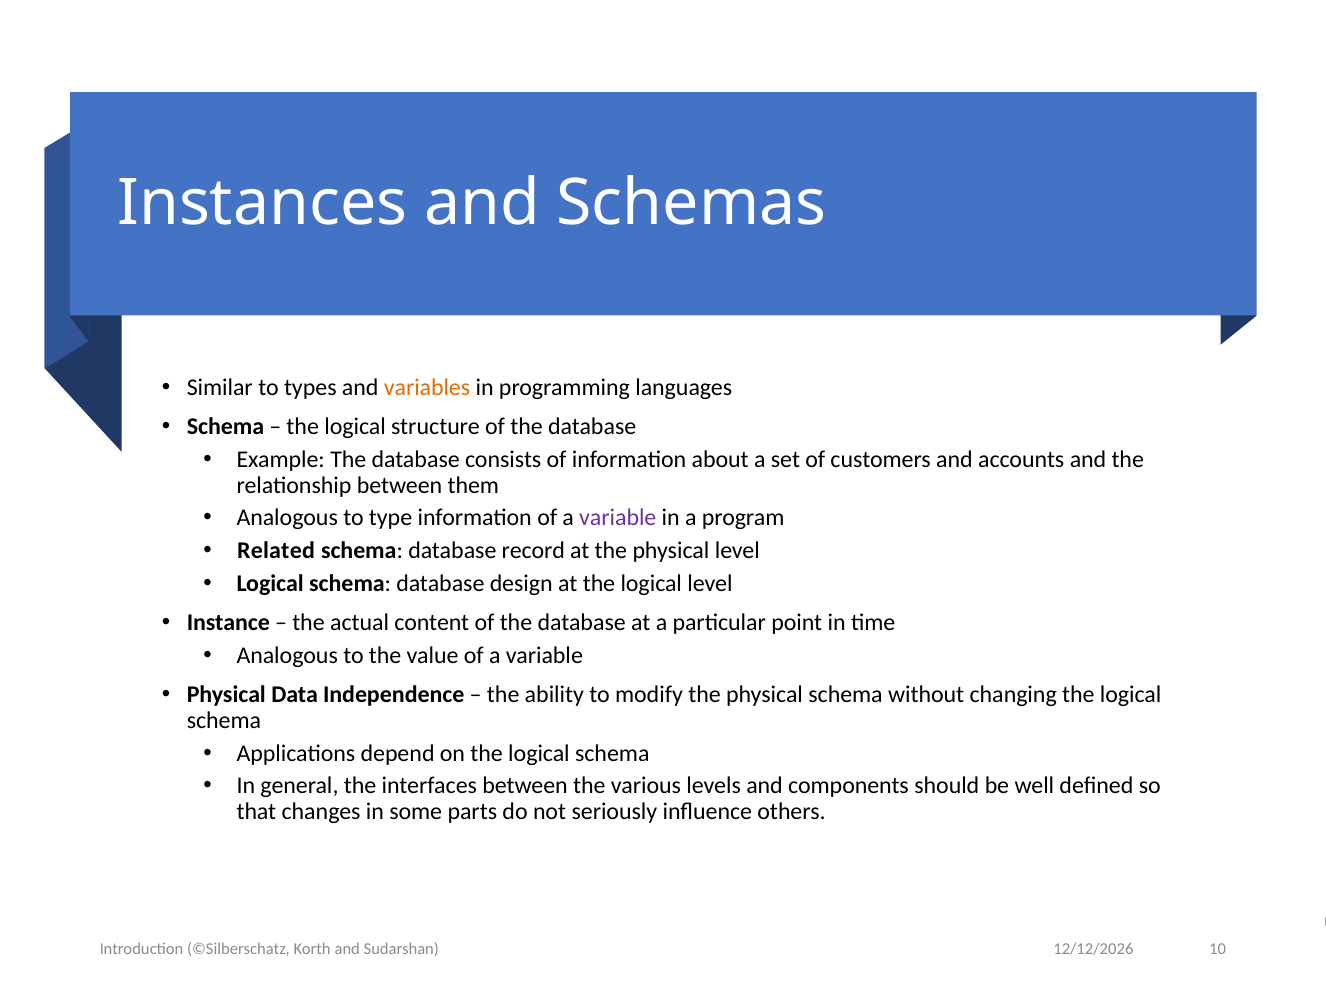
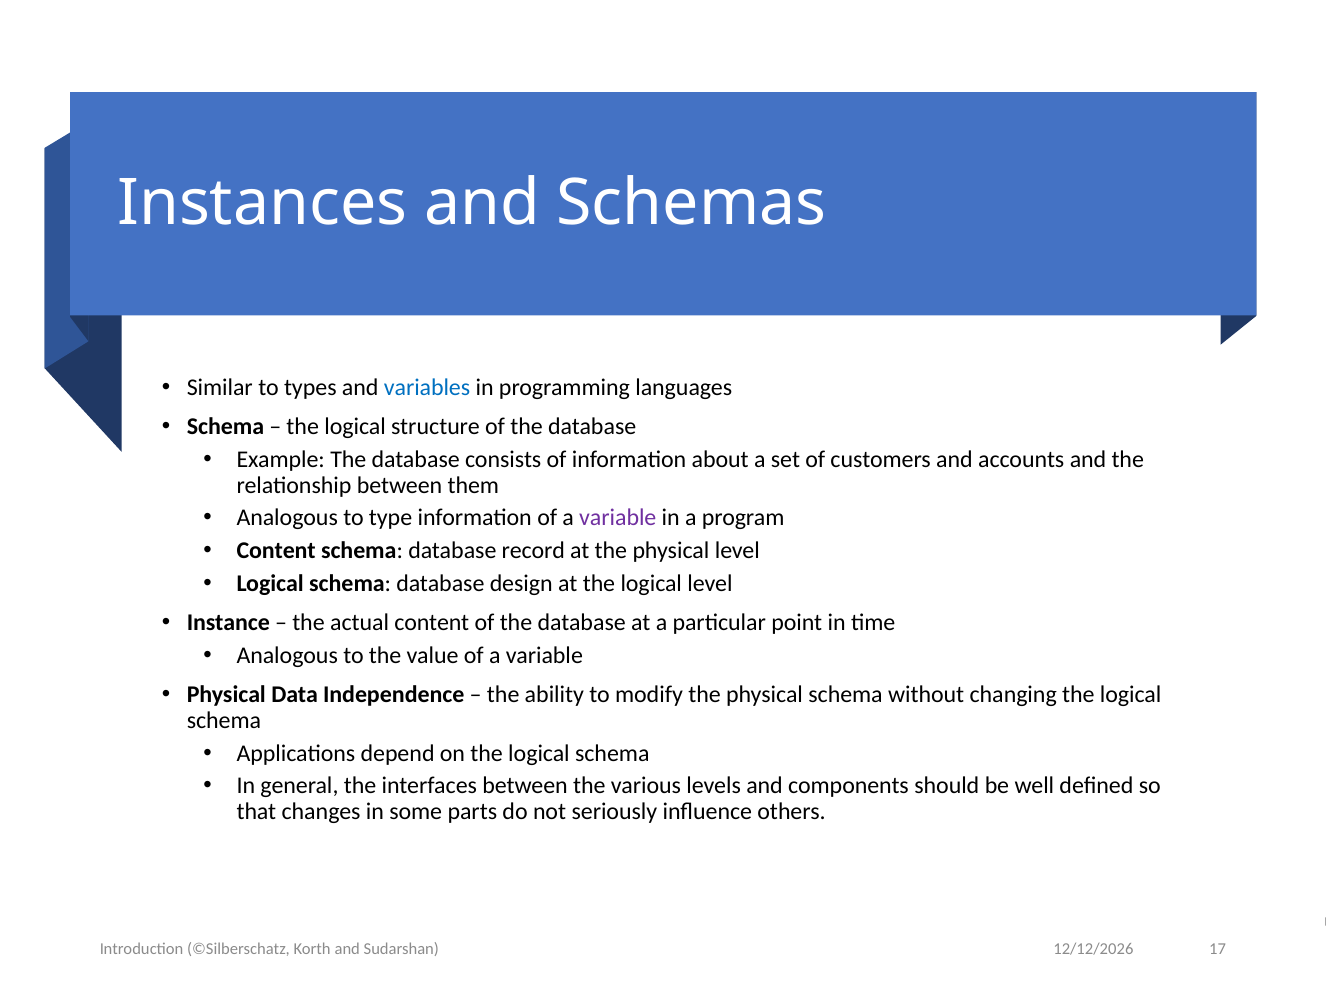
variables colour: orange -> blue
Related at (276, 551): Related -> Content
10: 10 -> 17
